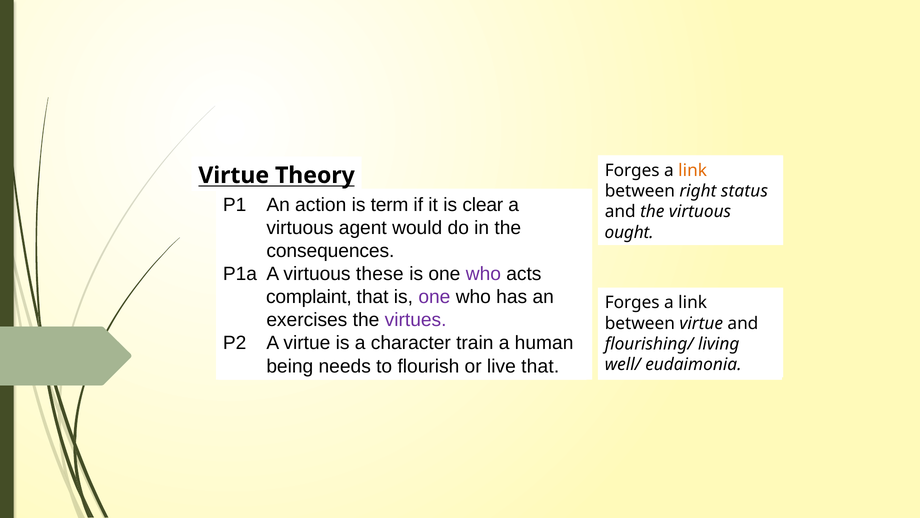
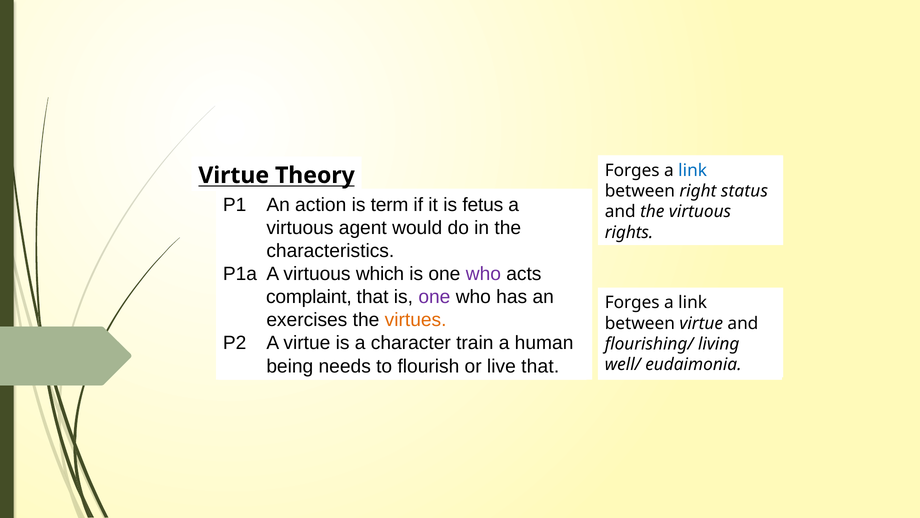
link at (693, 170) colour: orange -> blue
clear: clear -> fetus
ought: ought -> rights
consequences: consequences -> characteristics
these: these -> which
virtues colour: purple -> orange
